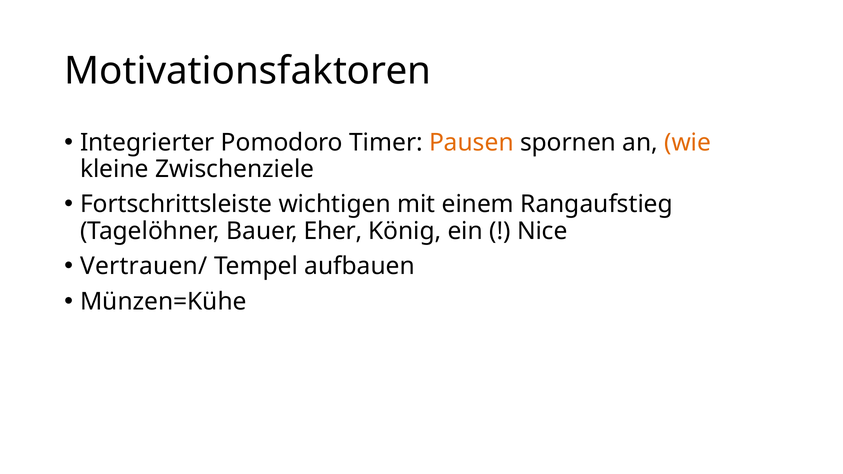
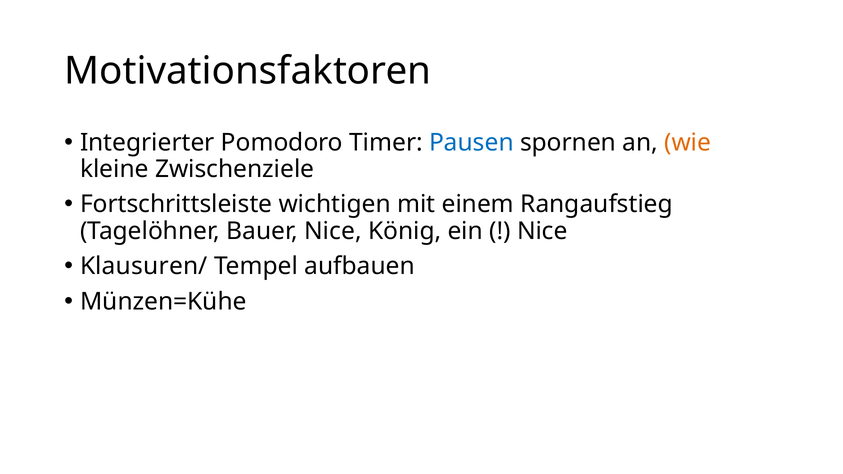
Pausen colour: orange -> blue
Bauer Eher: Eher -> Nice
Vertrauen/: Vertrauen/ -> Klausuren/
